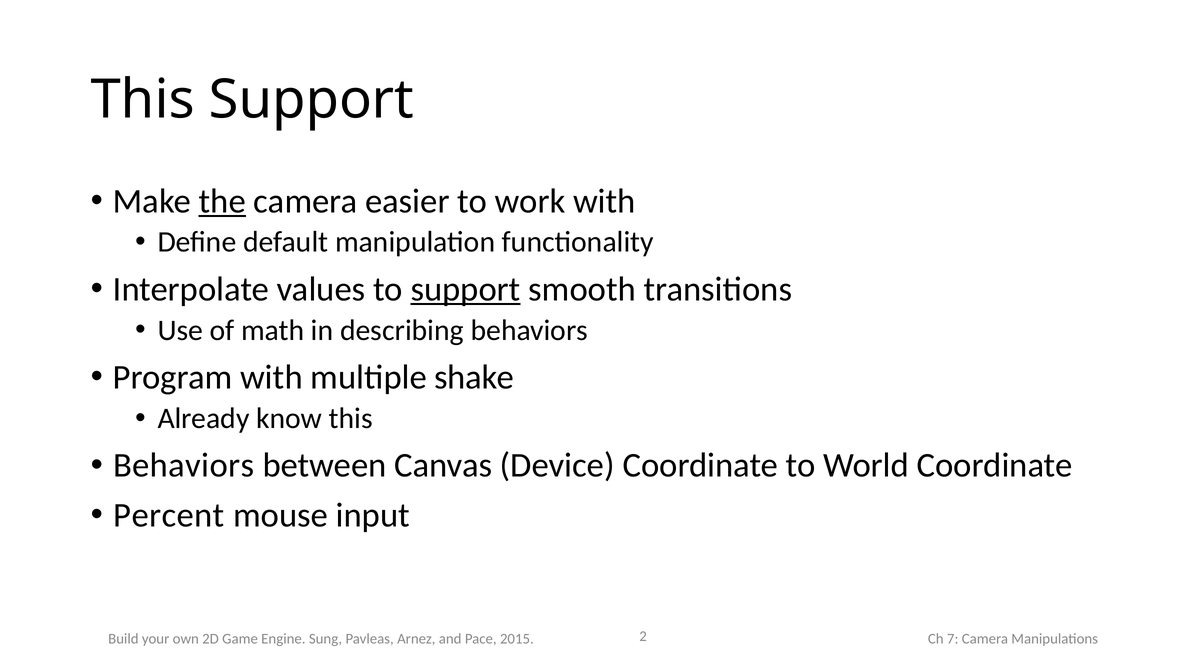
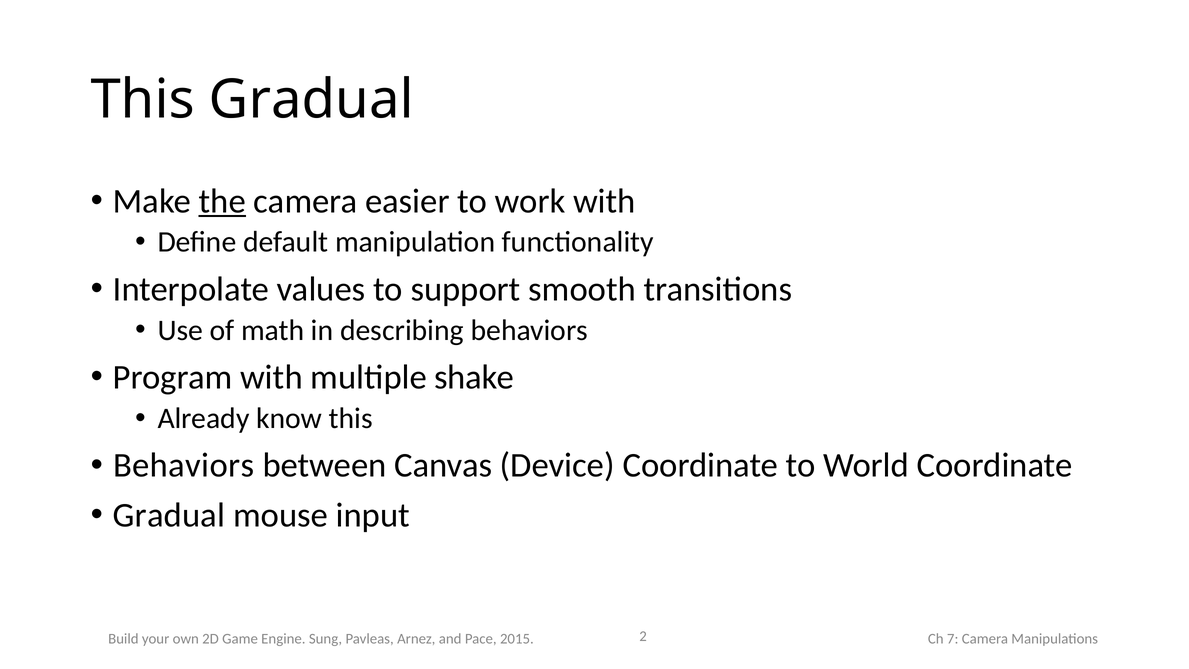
This Support: Support -> Gradual
support at (466, 289) underline: present -> none
Percent at (169, 515): Percent -> Gradual
